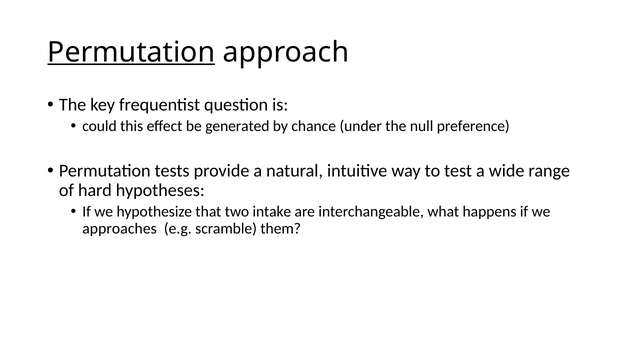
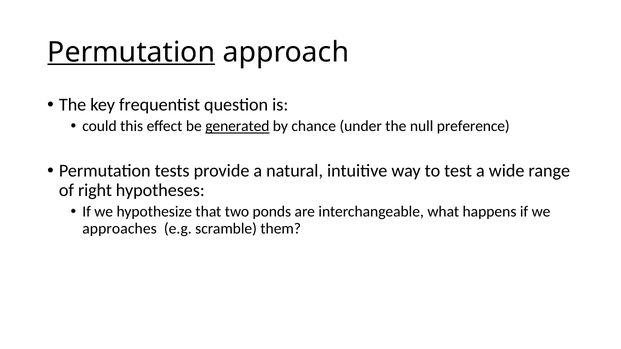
generated underline: none -> present
hard: hard -> right
intake: intake -> ponds
